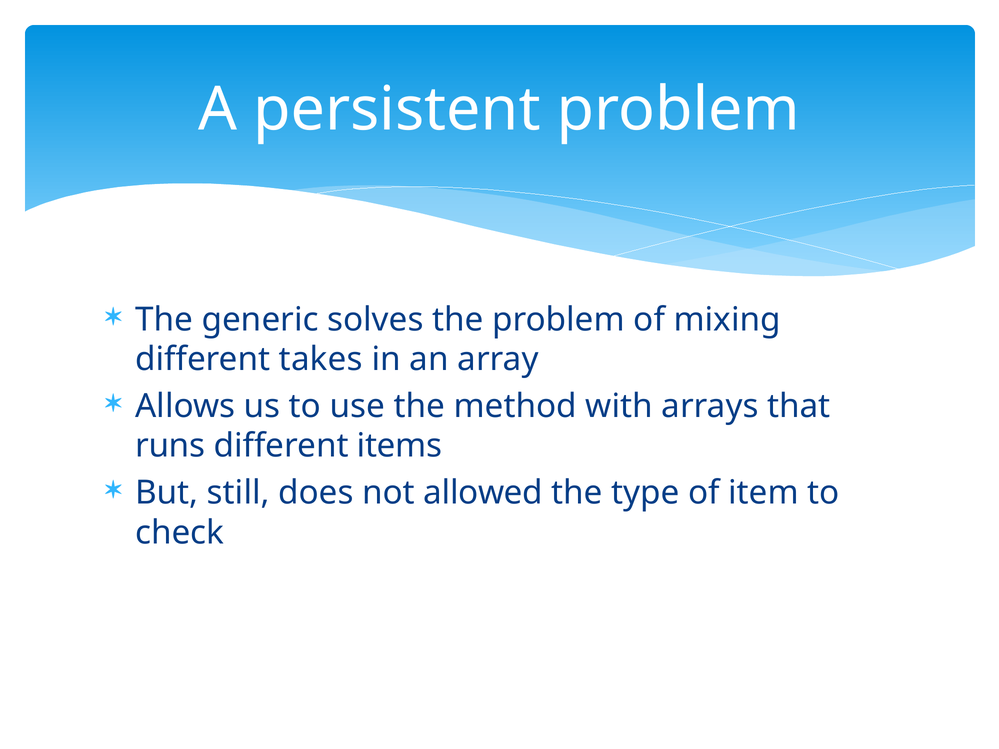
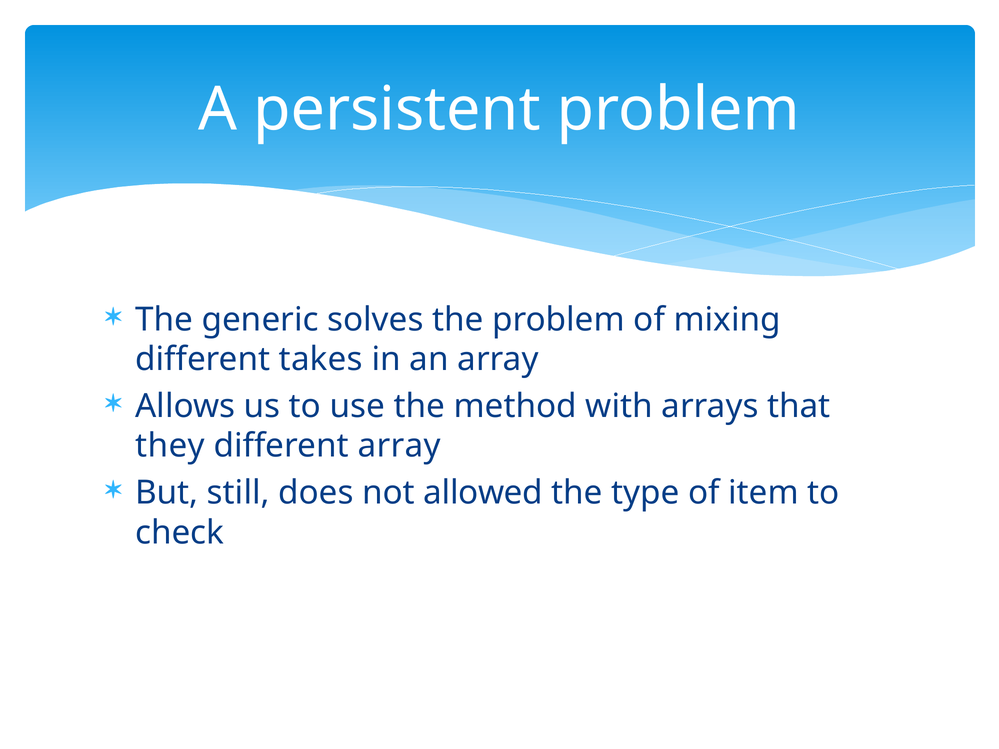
runs: runs -> they
different items: items -> array
